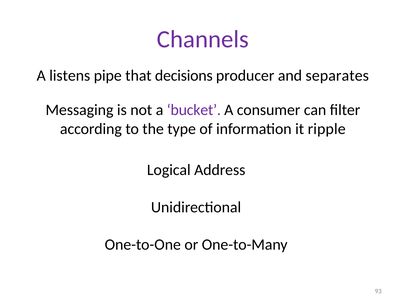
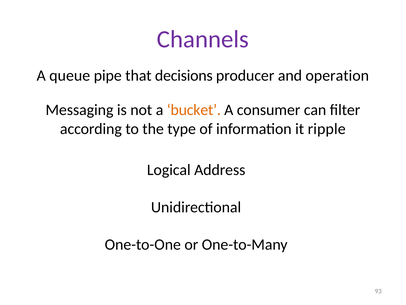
listens: listens -> queue
separates: separates -> operation
bucket colour: purple -> orange
